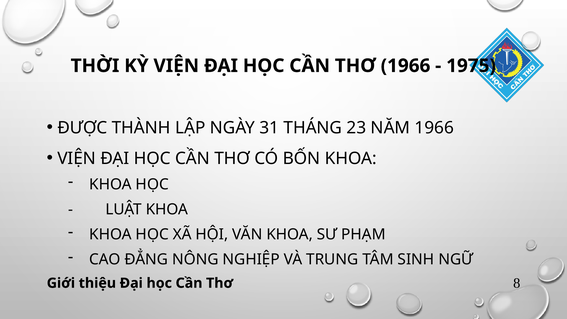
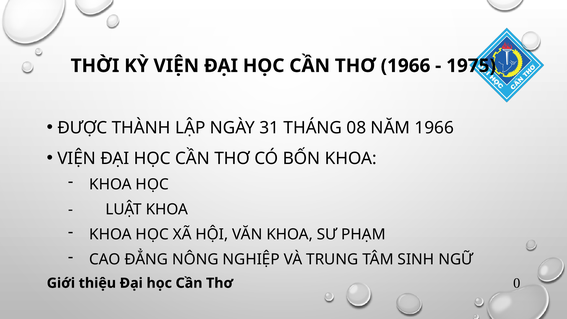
23: 23 -> 08
8: 8 -> 0
